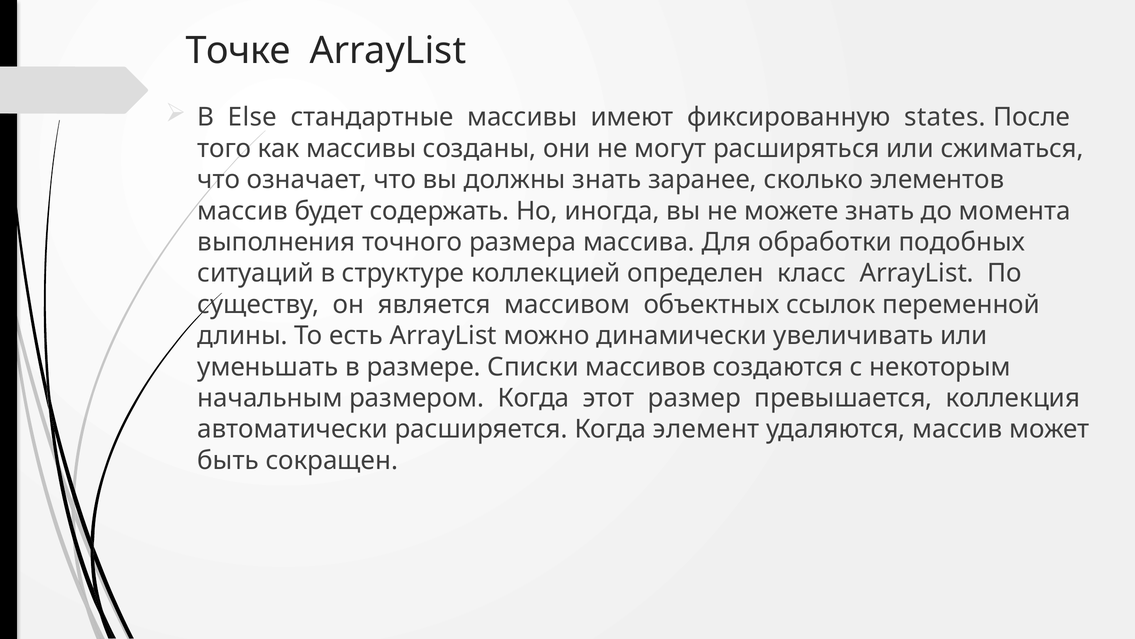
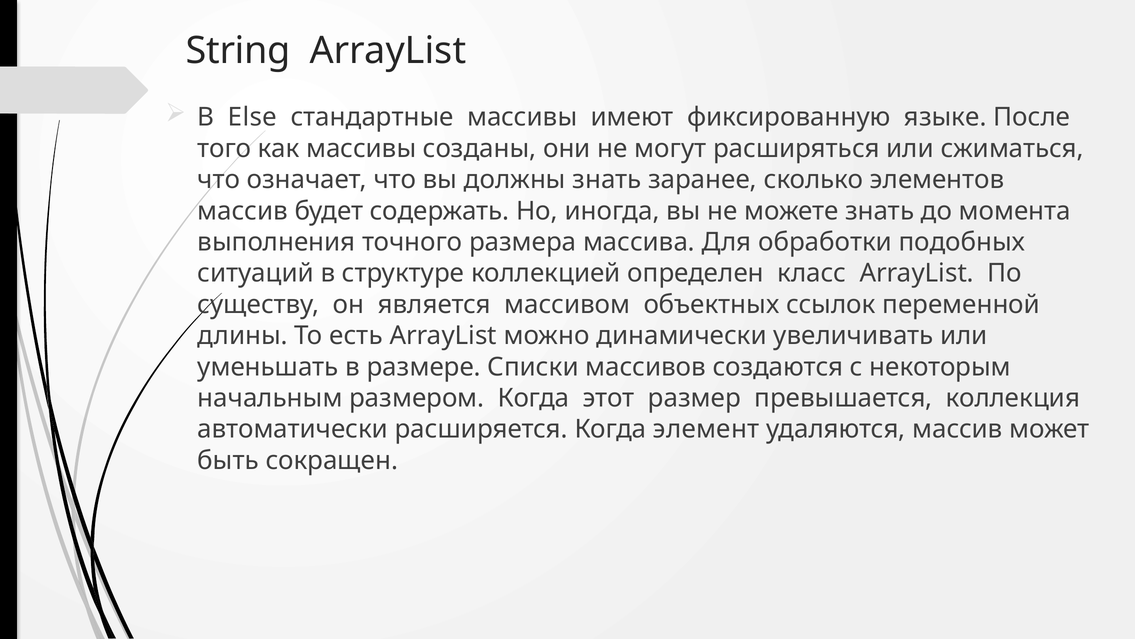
Точке: Точке -> String
states: states -> языке
